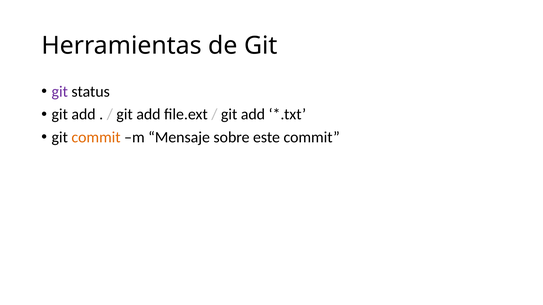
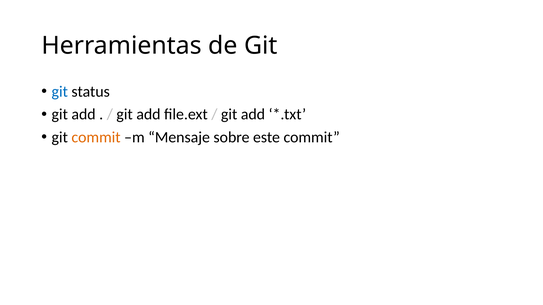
git at (60, 92) colour: purple -> blue
